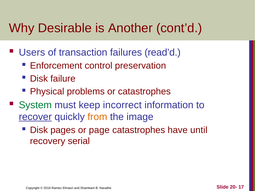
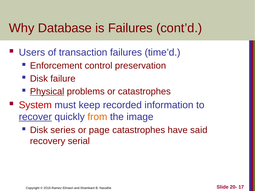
Desirable: Desirable -> Database
is Another: Another -> Failures
read’d: read’d -> time’d
Physical underline: none -> present
System colour: green -> red
incorrect: incorrect -> recorded
pages: pages -> series
until: until -> said
